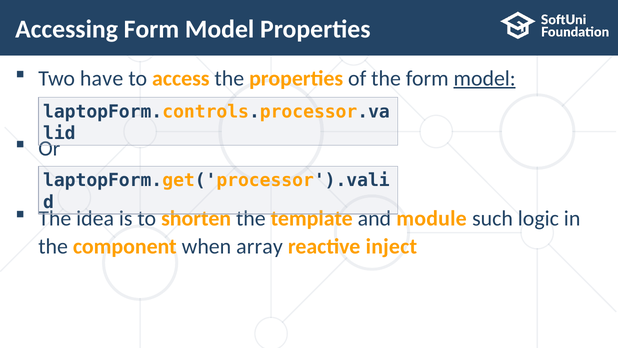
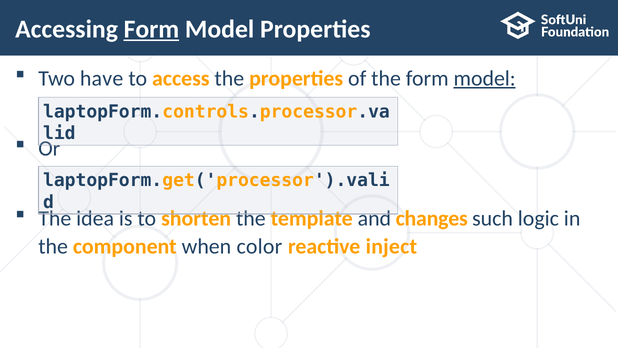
Form at (151, 29) underline: none -> present
module: module -> changes
array: array -> color
